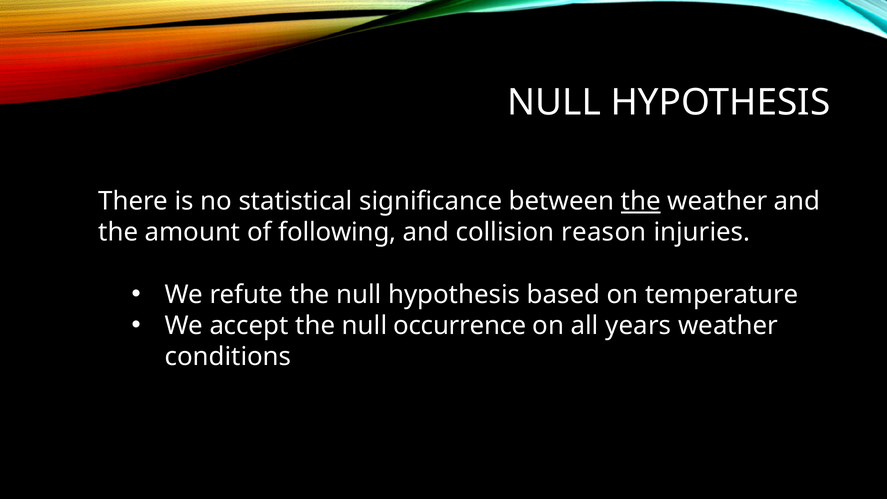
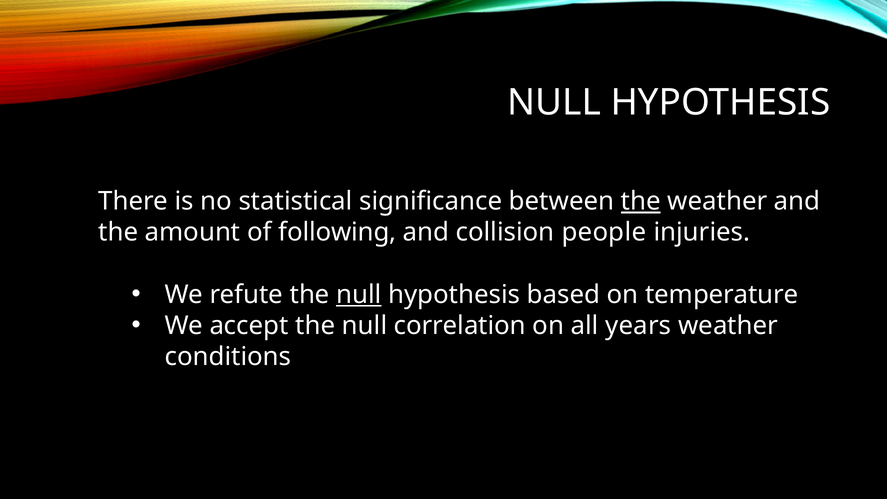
reason: reason -> people
null at (359, 295) underline: none -> present
occurrence: occurrence -> correlation
